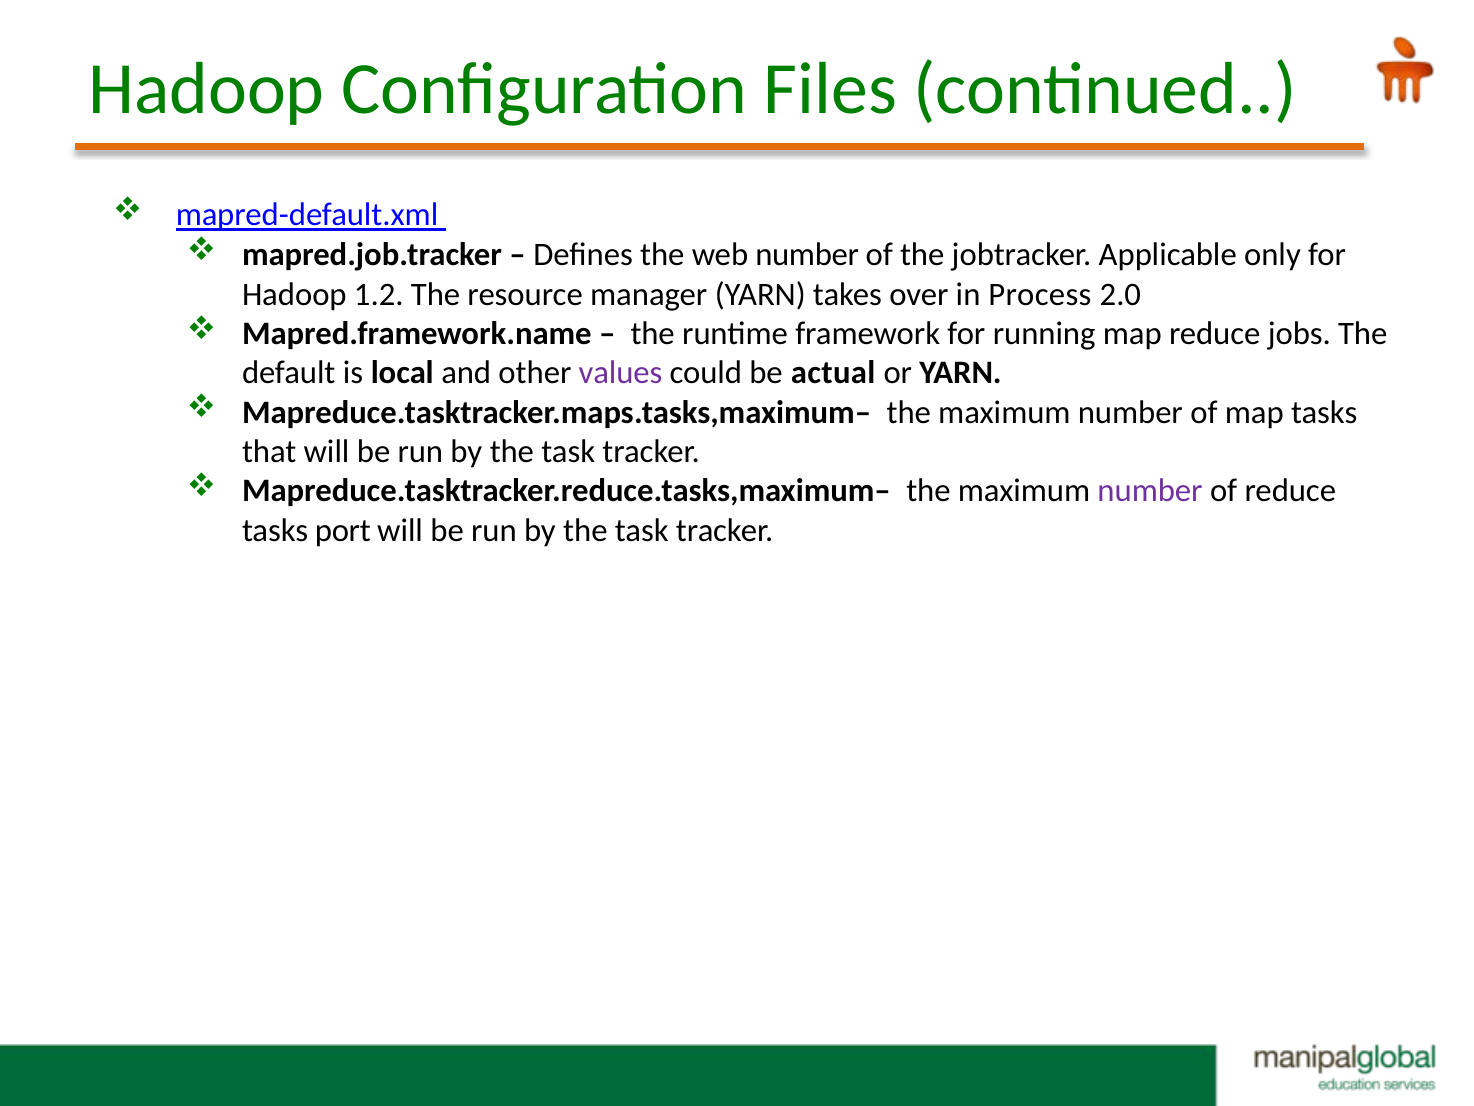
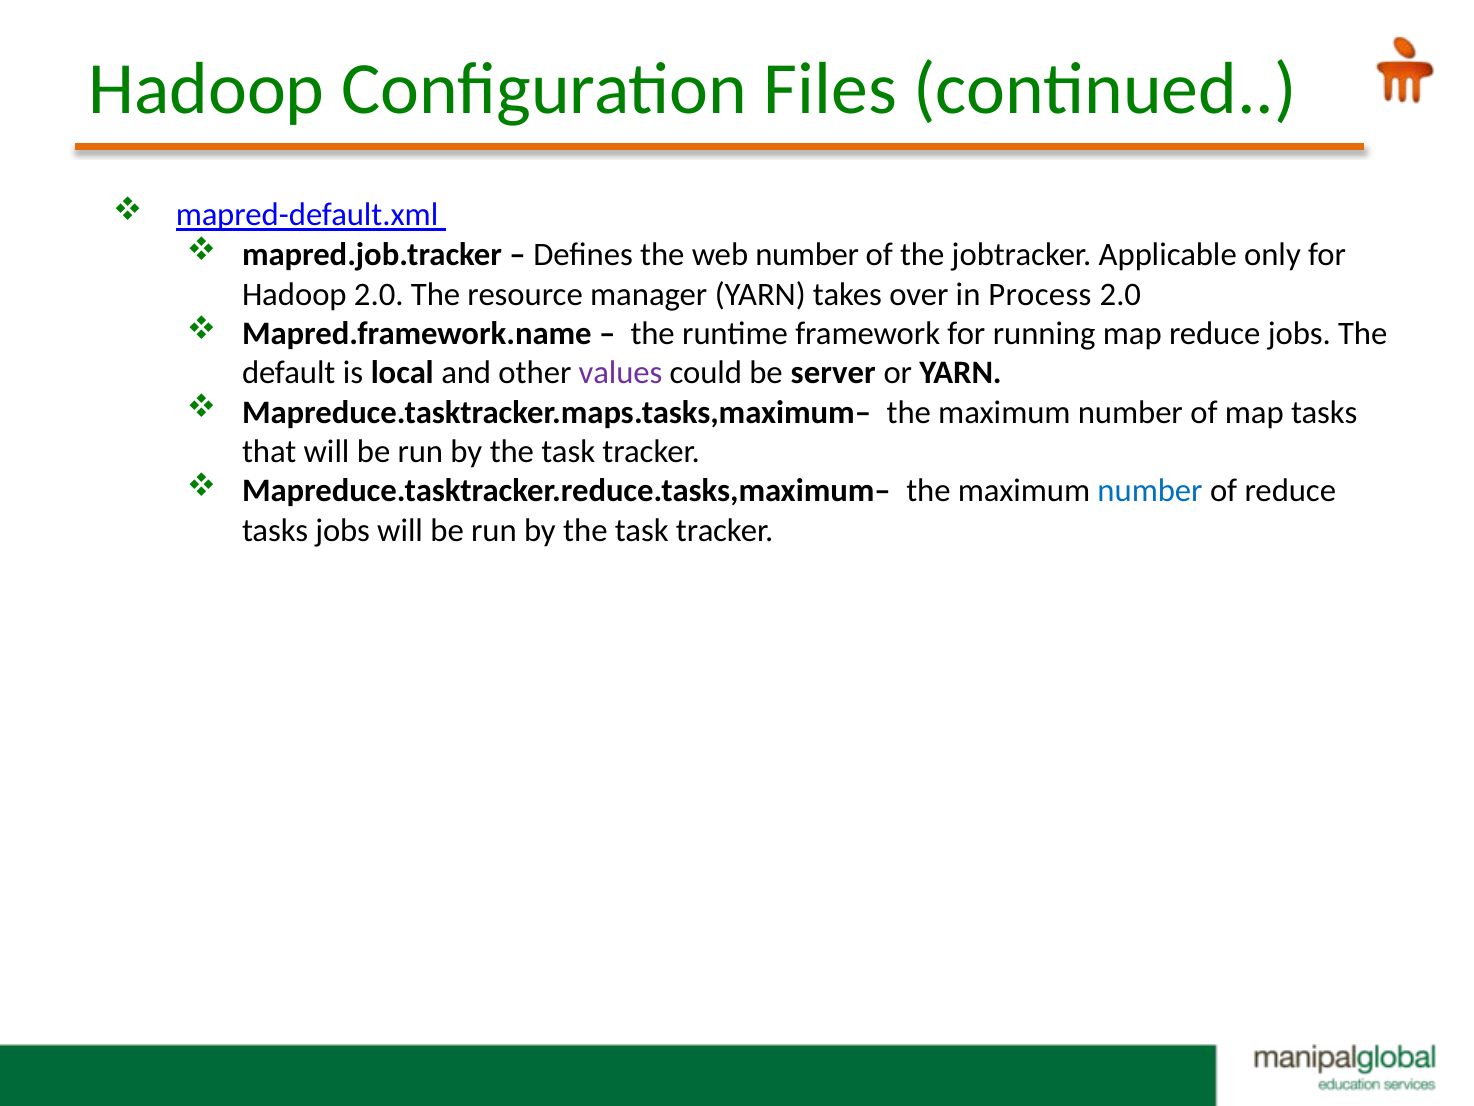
Hadoop 1.2: 1.2 -> 2.0
actual: actual -> server
number at (1150, 491) colour: purple -> blue
tasks port: port -> jobs
